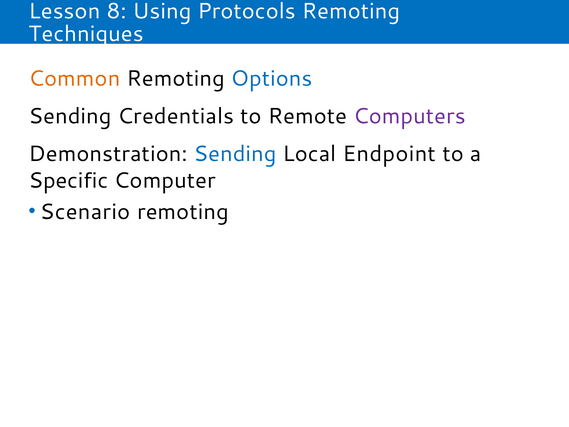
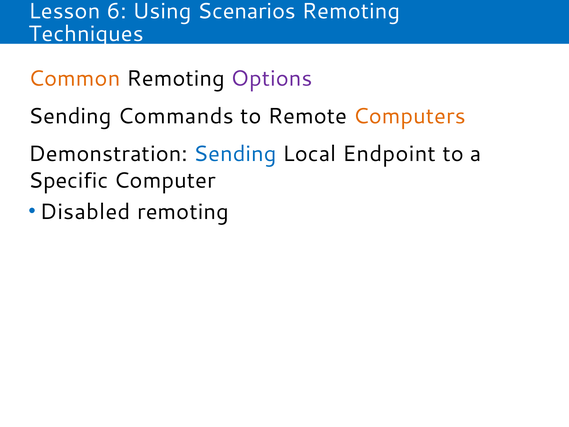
8: 8 -> 6
Protocols: Protocols -> Scenarios
Options colour: blue -> purple
Credentials: Credentials -> Commands
Computers colour: purple -> orange
Scenario: Scenario -> Disabled
